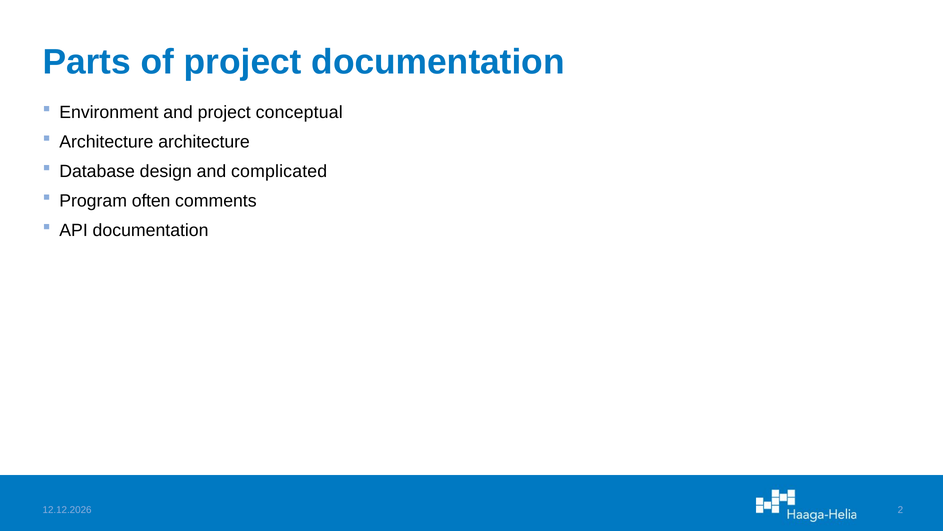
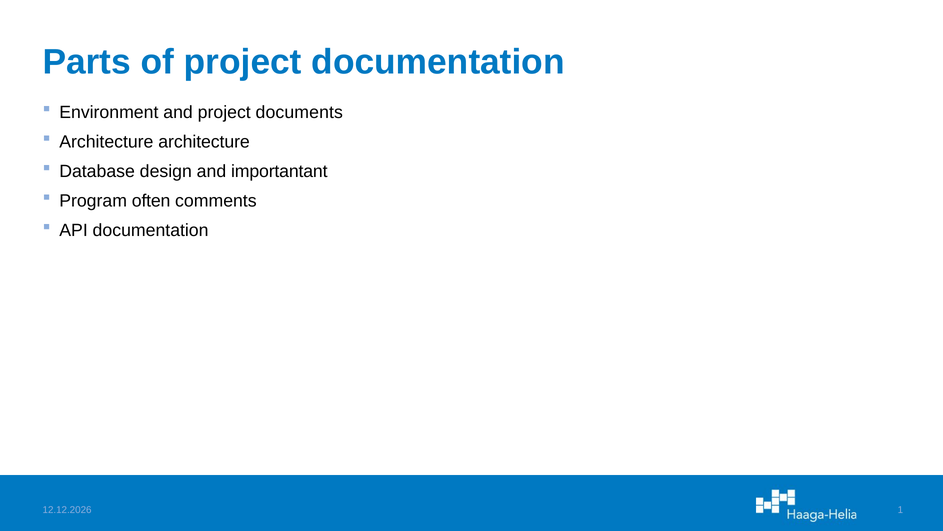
conceptual: conceptual -> documents
complicated: complicated -> importantant
2: 2 -> 1
